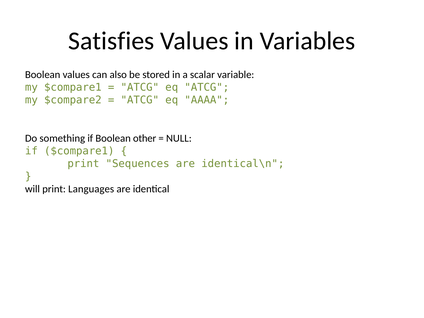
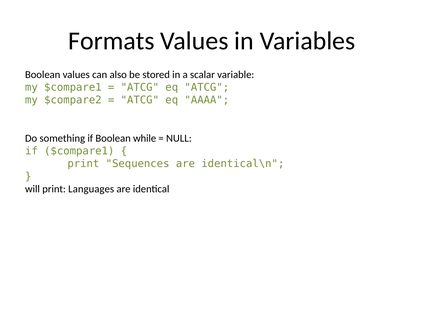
Satisfies: Satisfies -> Formats
other: other -> while
